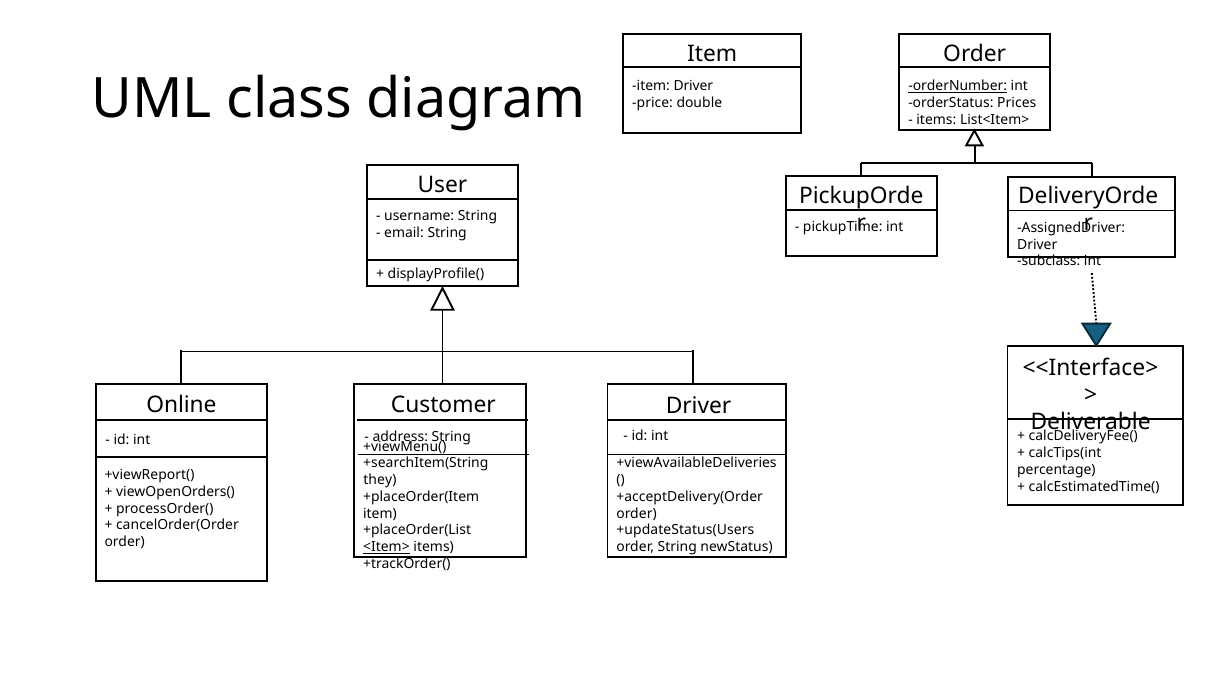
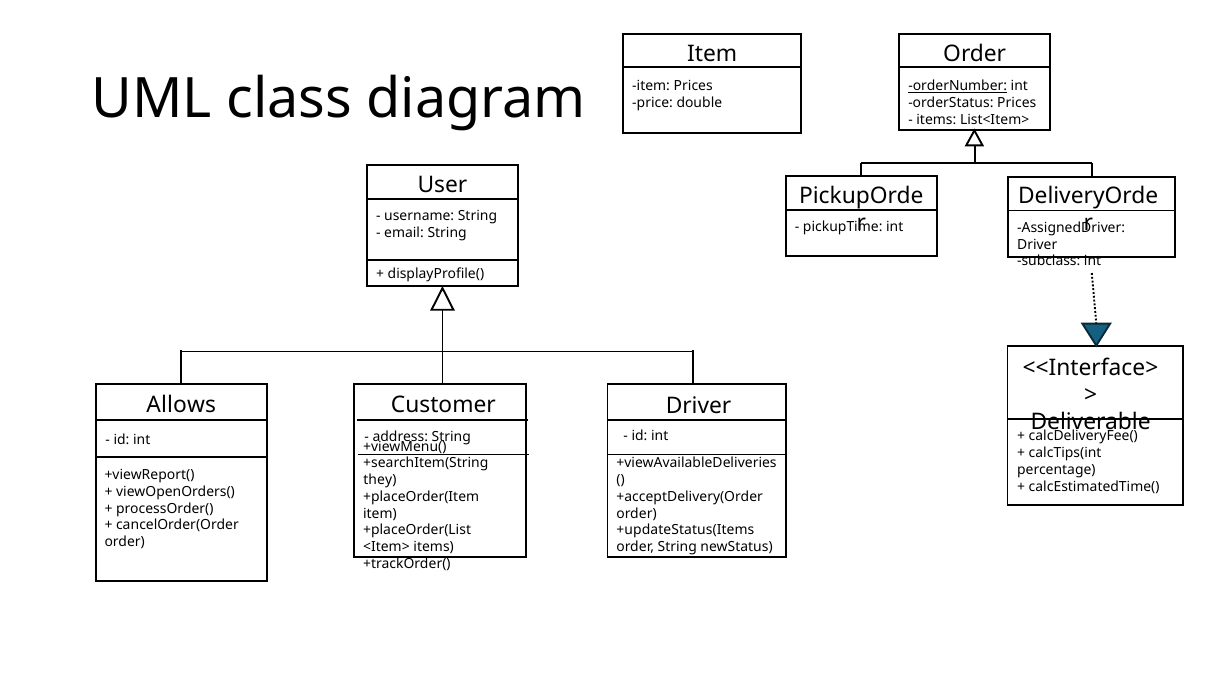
item Driver: Driver -> Prices
Online: Online -> Allows
+updateStatus(Users: +updateStatus(Users -> +updateStatus(Items
<Item> underline: present -> none
